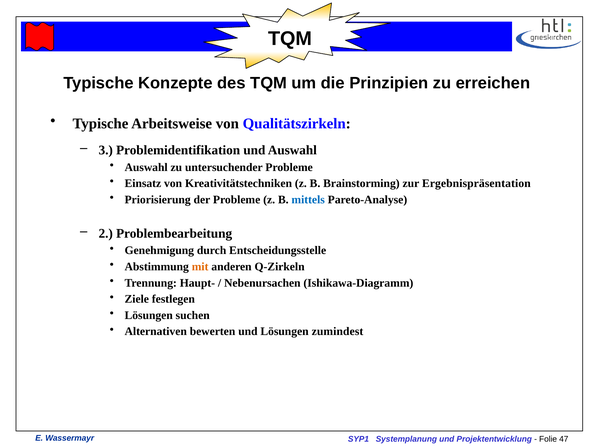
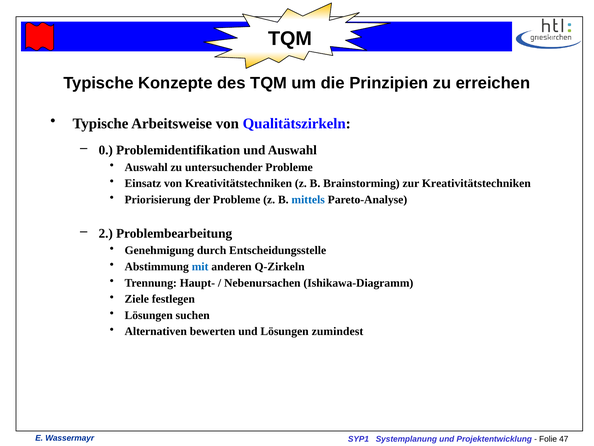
3: 3 -> 0
zur Ergebnispräsentation: Ergebnispräsentation -> Kreativitätstechniken
mit colour: orange -> blue
